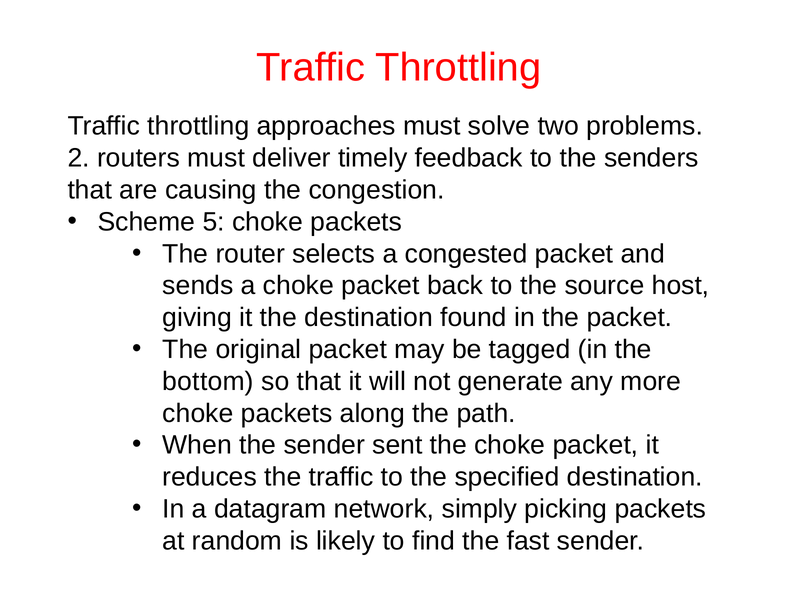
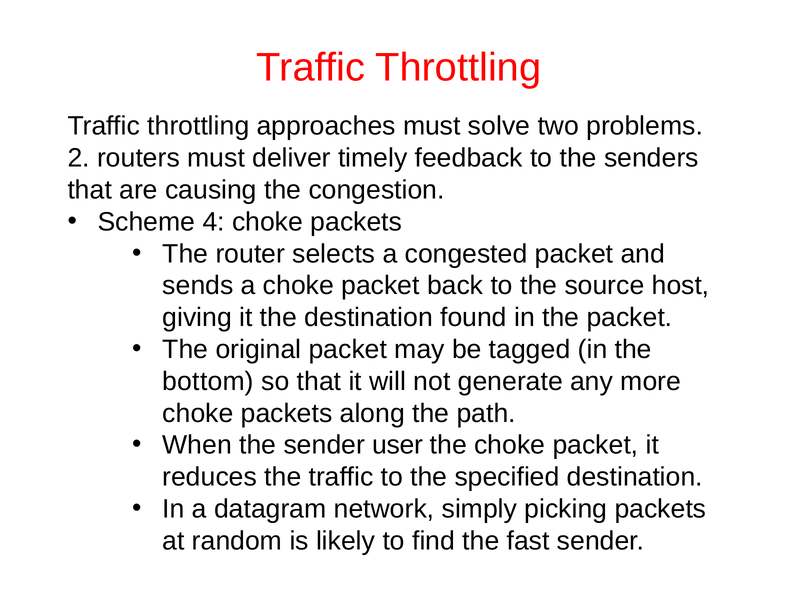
5: 5 -> 4
sent: sent -> user
